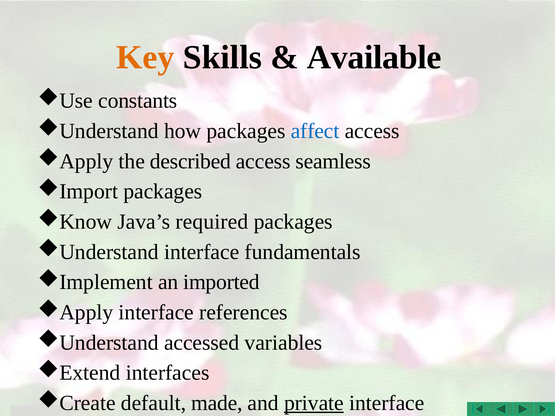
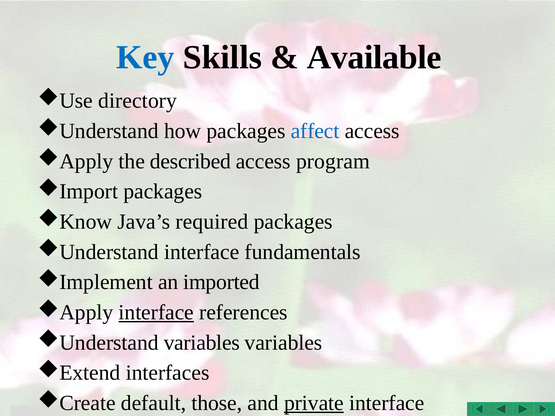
Key colour: orange -> blue
constants: constants -> directory
seamless: seamless -> program
interface at (156, 313) underline: none -> present
accessed at (202, 343): accessed -> variables
made: made -> those
